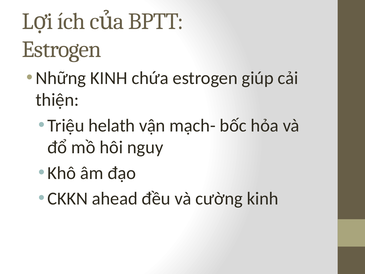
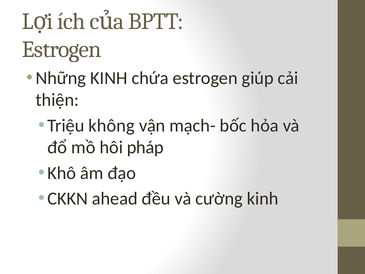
helath: helath -> không
nguy: nguy -> pháp
